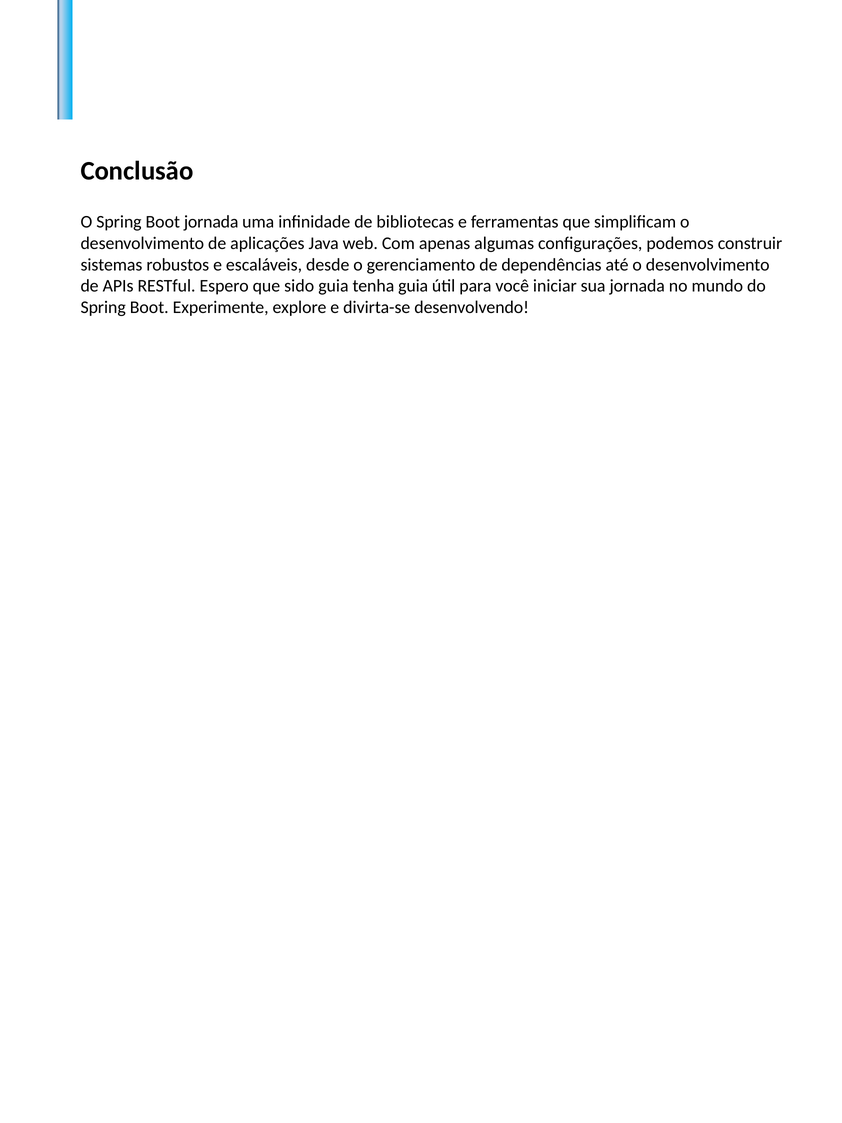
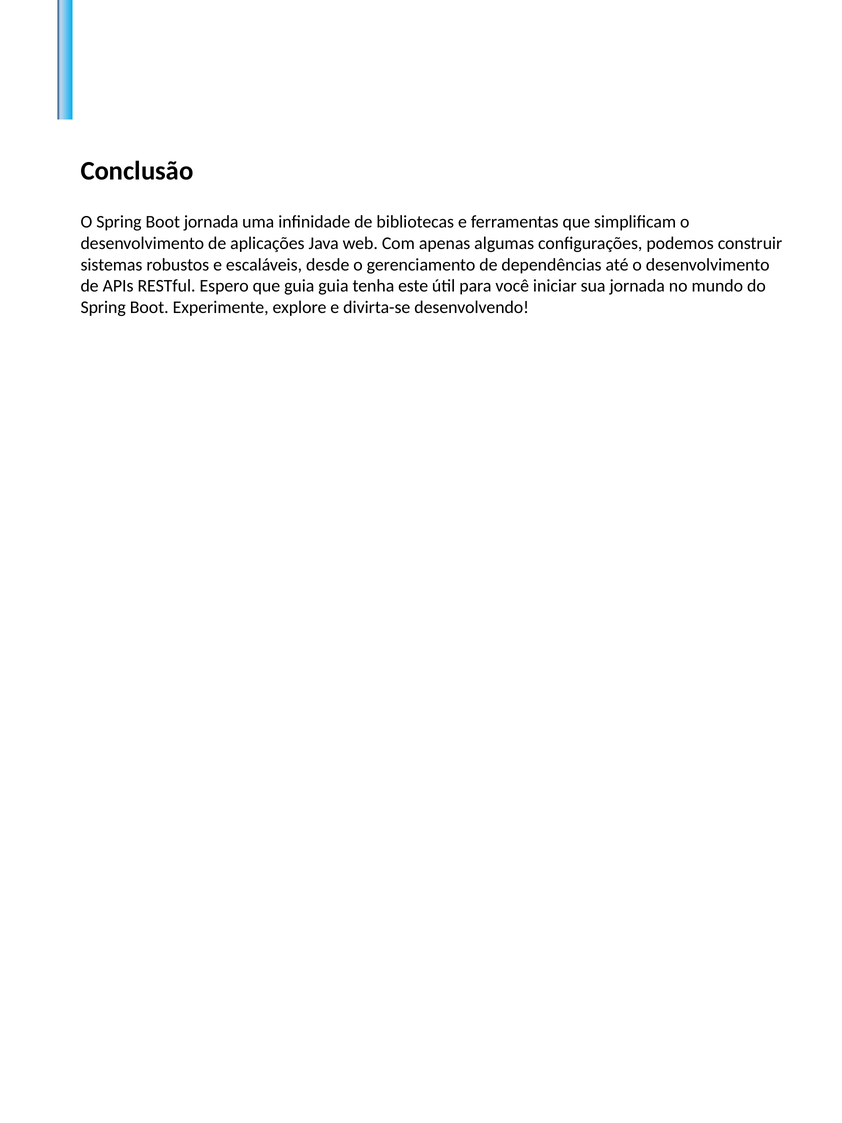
que sido: sido -> guia
tenha guia: guia -> este
